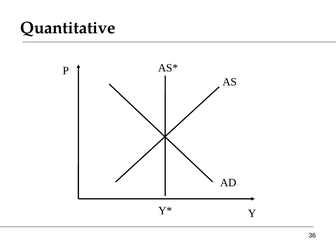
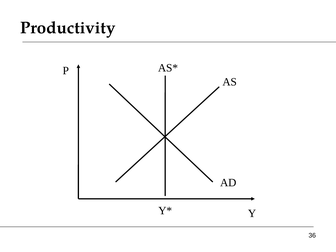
Quantitative: Quantitative -> Productivity
